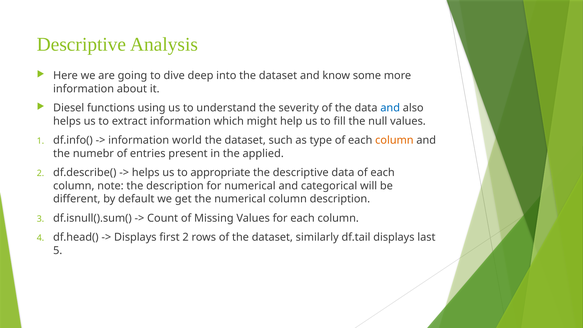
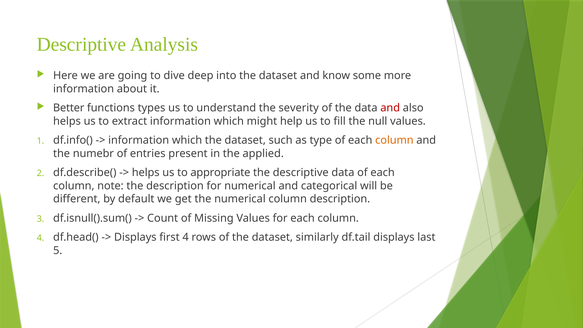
Diesel: Diesel -> Better
using: using -> types
and at (390, 108) colour: blue -> red
world at (187, 140): world -> which
first 2: 2 -> 4
